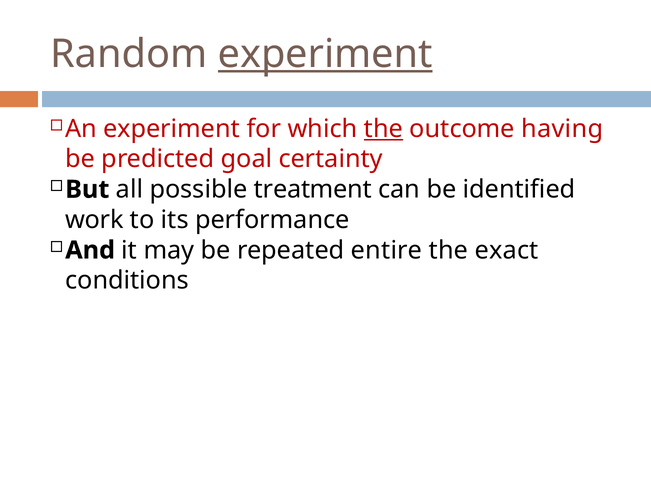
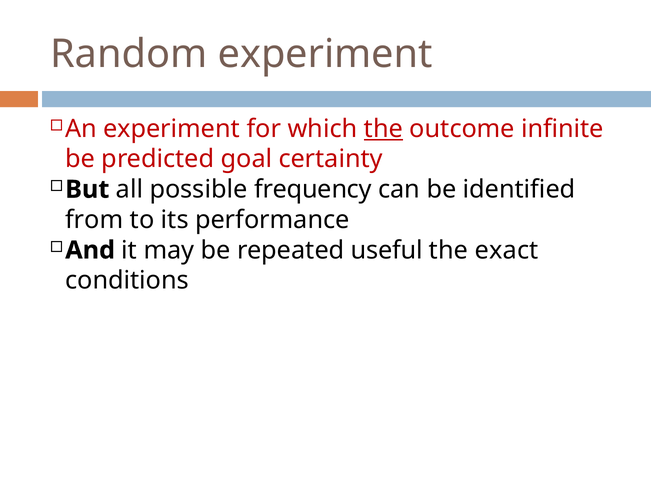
experiment at (325, 54) underline: present -> none
having: having -> infinite
treatment: treatment -> frequency
work: work -> from
entire: entire -> useful
